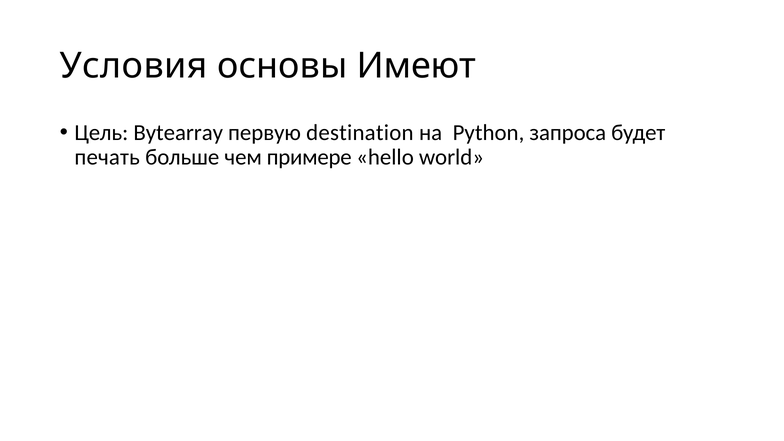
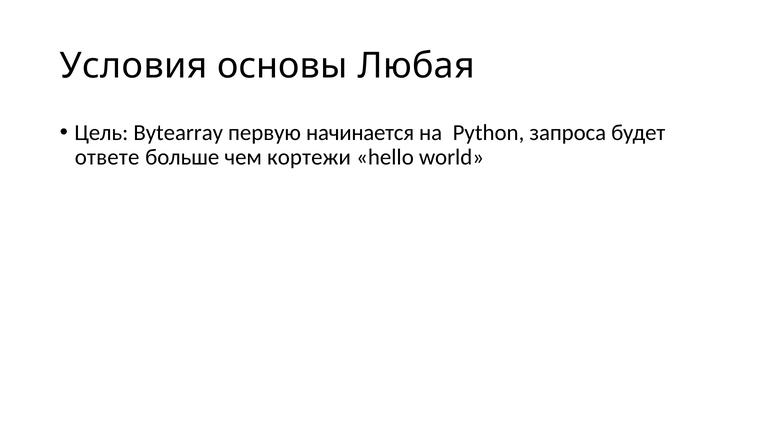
Имеют: Имеют -> Любая
destination: destination -> начинается
печать: печать -> ответе
примере: примере -> кортежи
